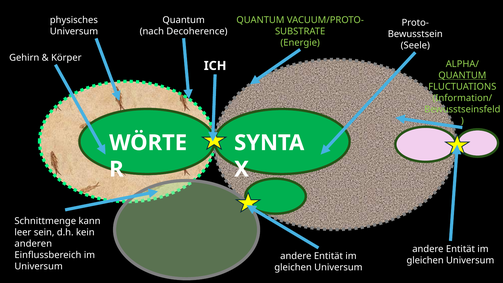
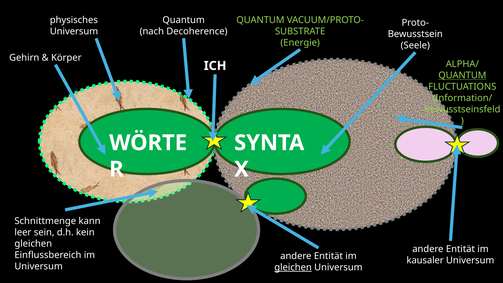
anderen at (33, 244): anderen -> gleichen
gleichen at (425, 260): gleichen -> kausaler
gleichen at (293, 267) underline: none -> present
